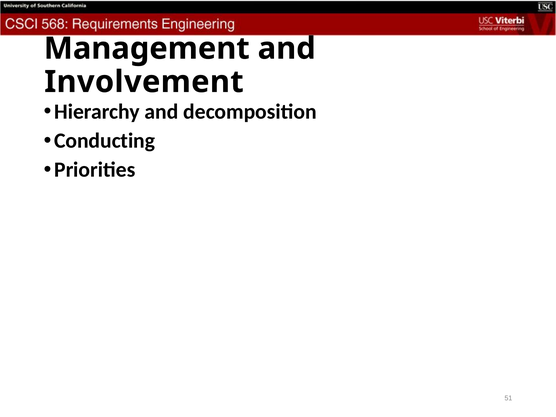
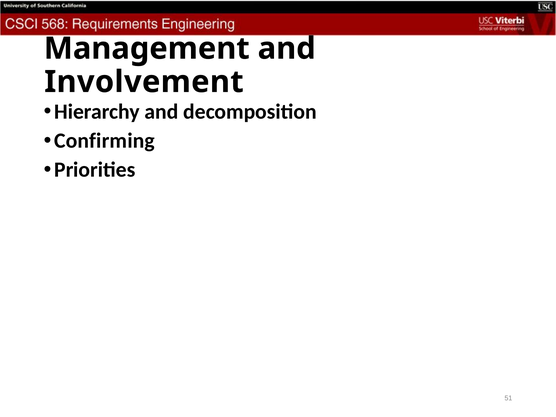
Conducting: Conducting -> Confirming
